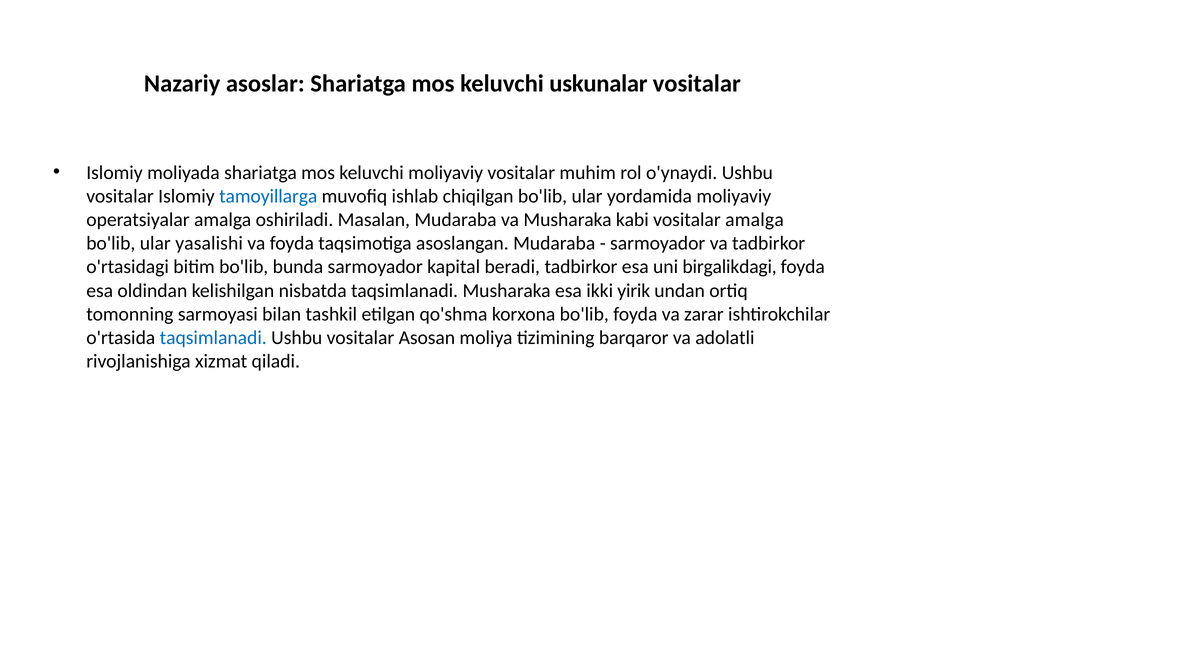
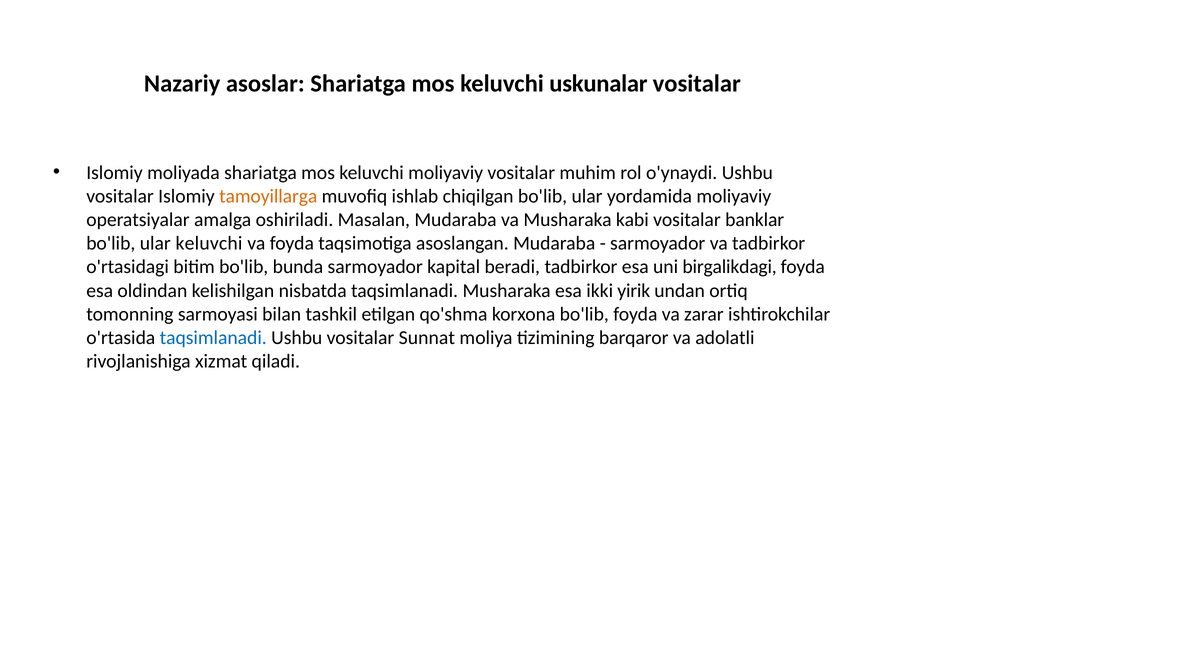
tamoyillarga colour: blue -> orange
vositalar amalga: amalga -> banklar
ular yasalishi: yasalishi -> keluvchi
Asosan: Asosan -> Sunnat
